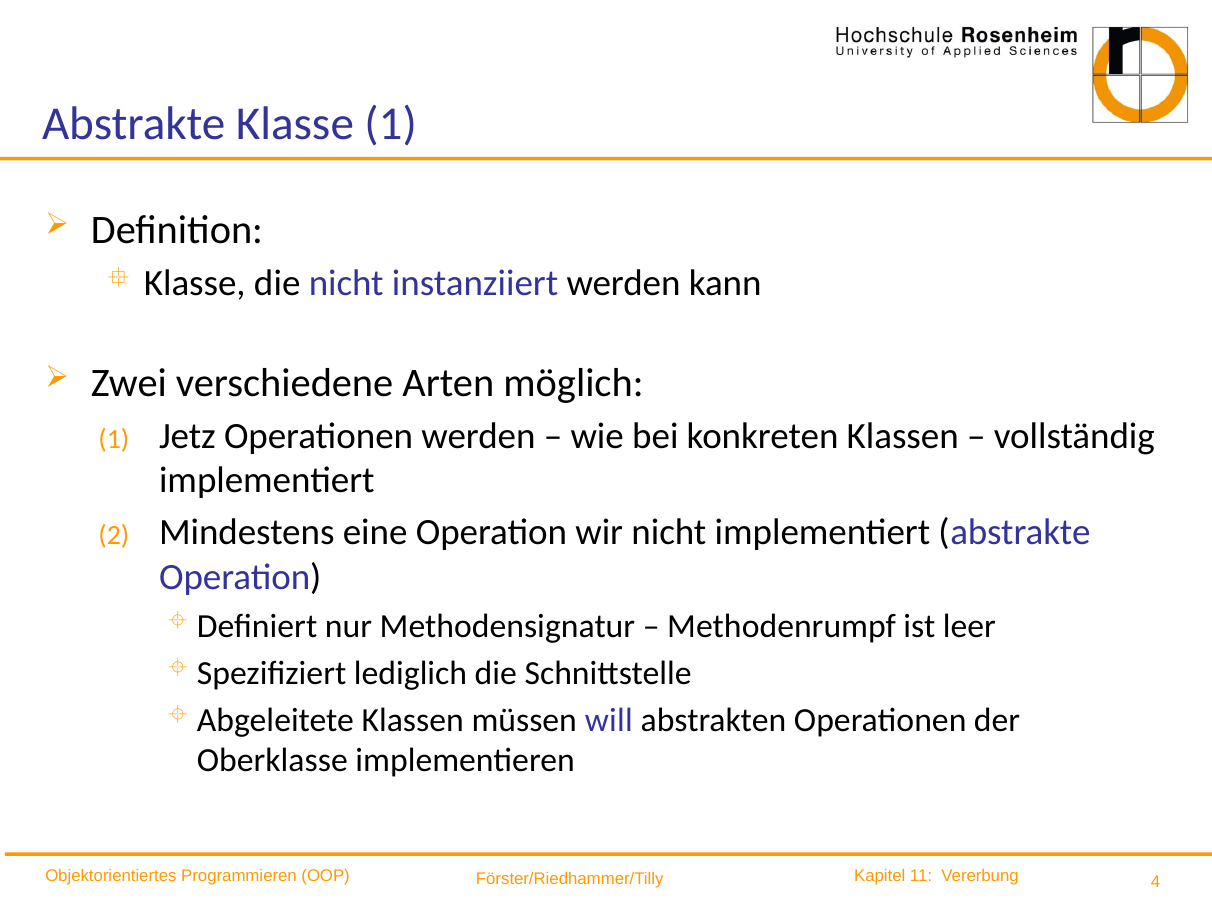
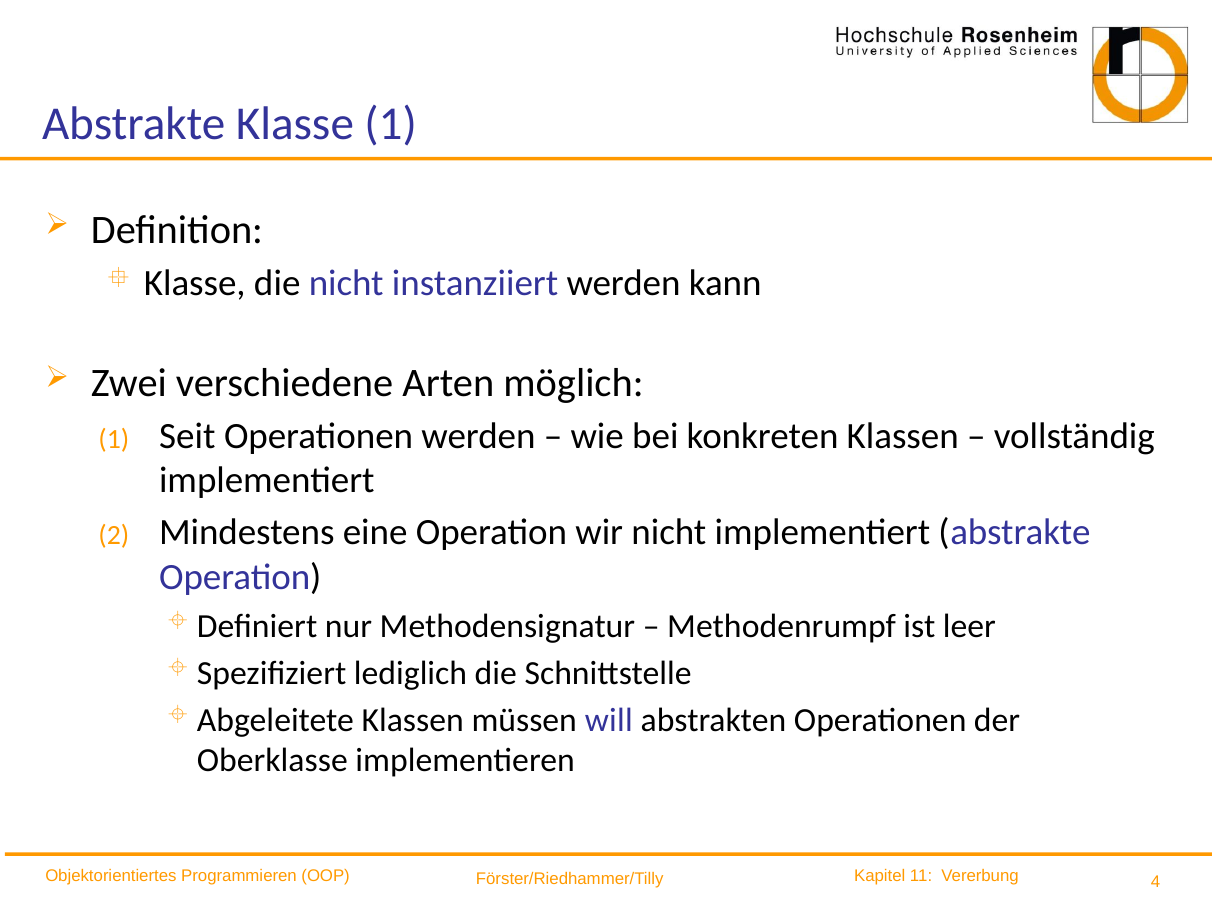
Jetz: Jetz -> Seit
